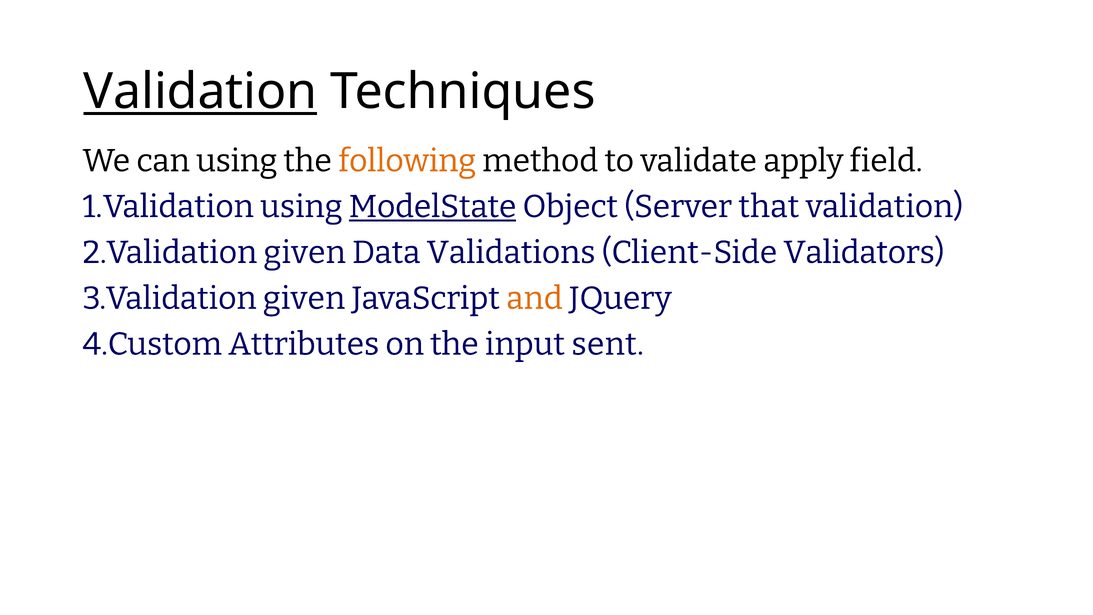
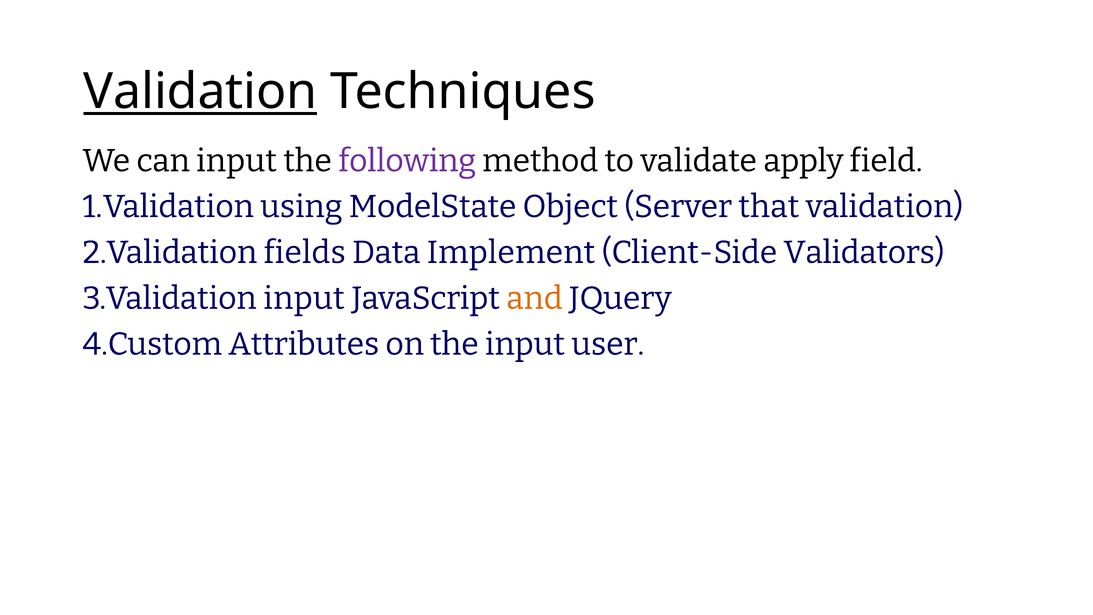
can using: using -> input
following colour: orange -> purple
ModelState underline: present -> none
given at (305, 252): given -> fields
Validations: Validations -> Implement
given at (304, 298): given -> input
sent: sent -> user
